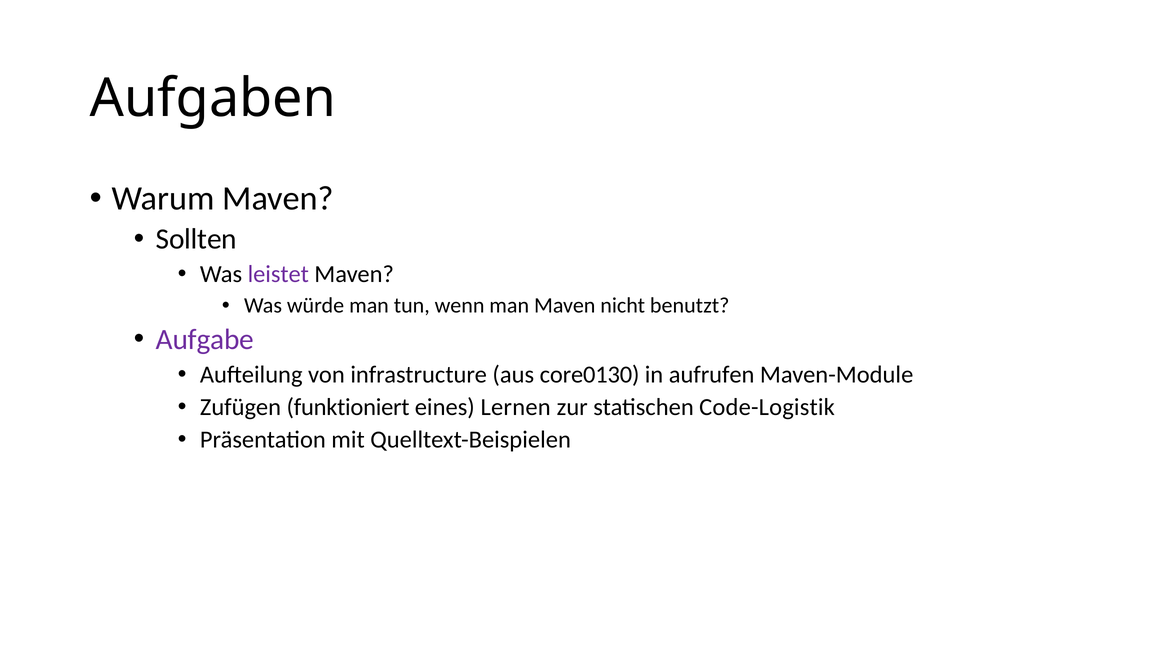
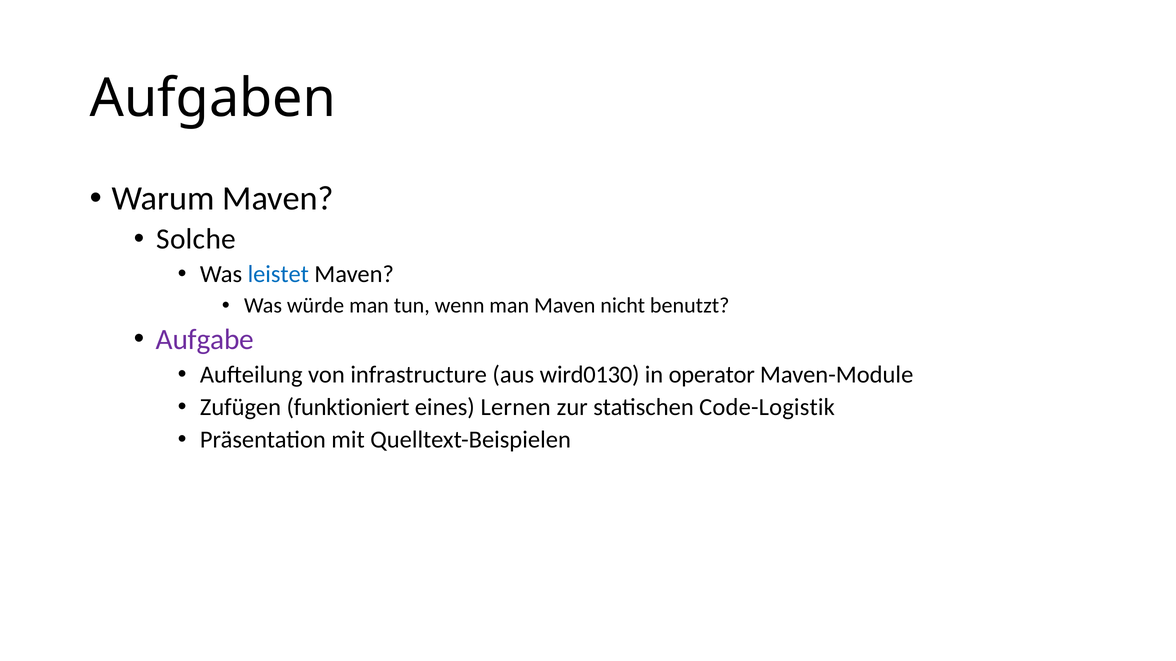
Sollten: Sollten -> Solche
leistet colour: purple -> blue
core0130: core0130 -> wird0130
aufrufen: aufrufen -> operator
